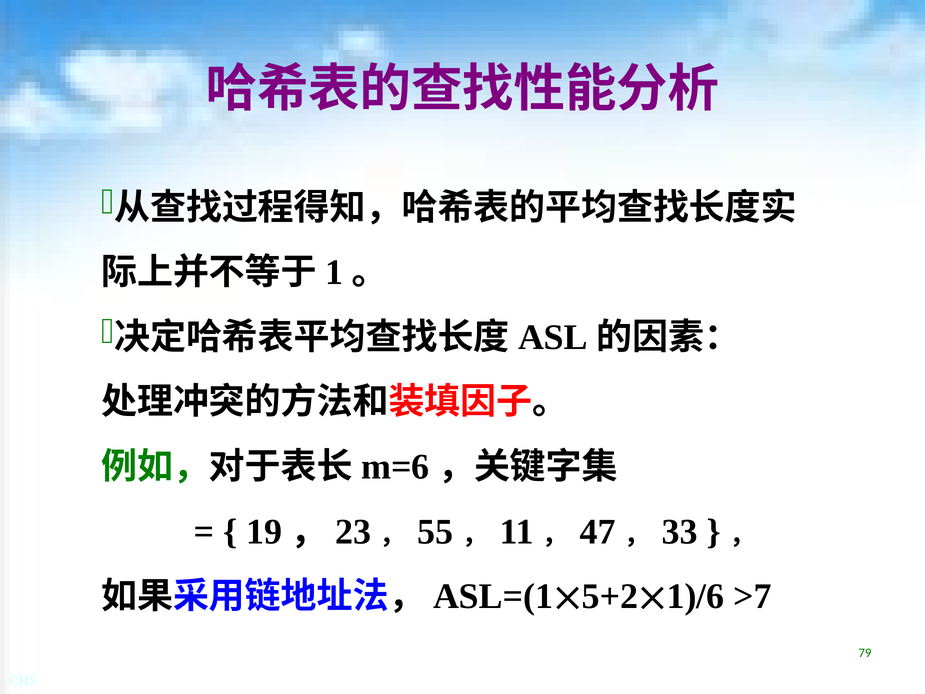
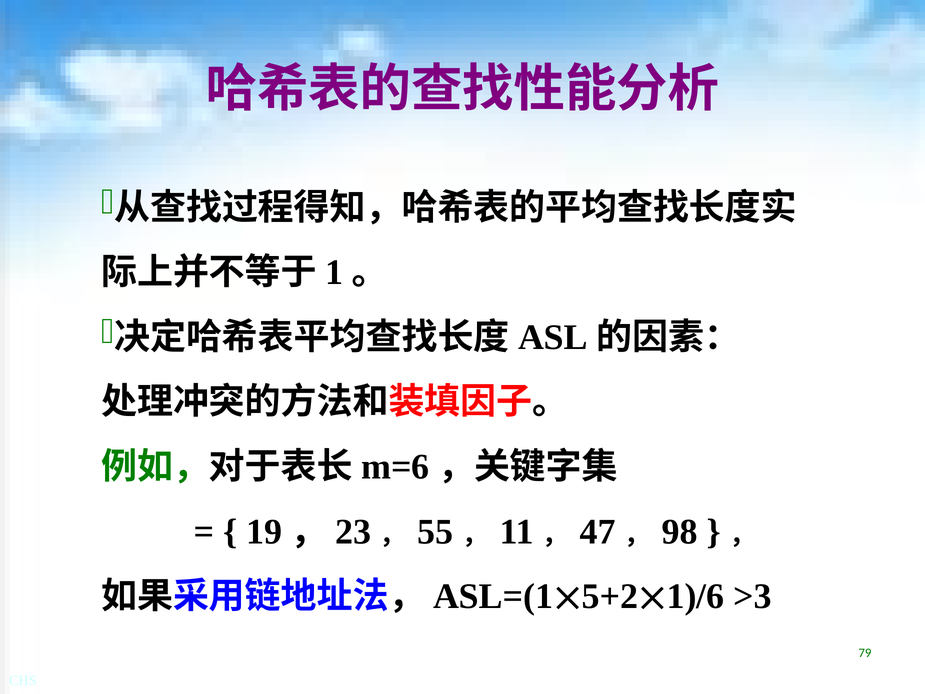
33: 33 -> 98
>7: >7 -> >3
